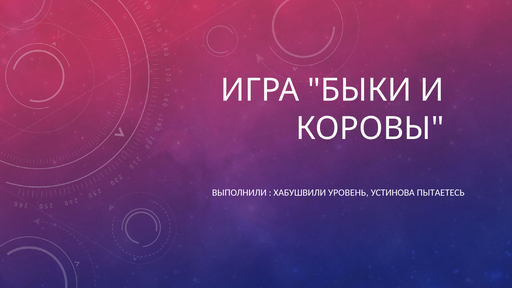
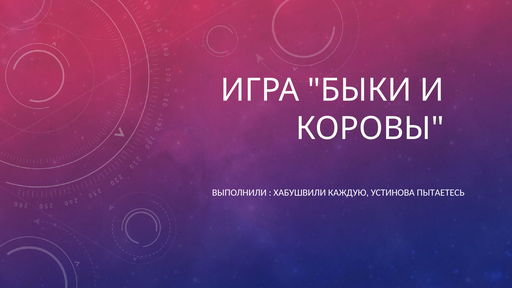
УРОВЕНЬ: УРОВЕНЬ -> КАЖДУЮ
